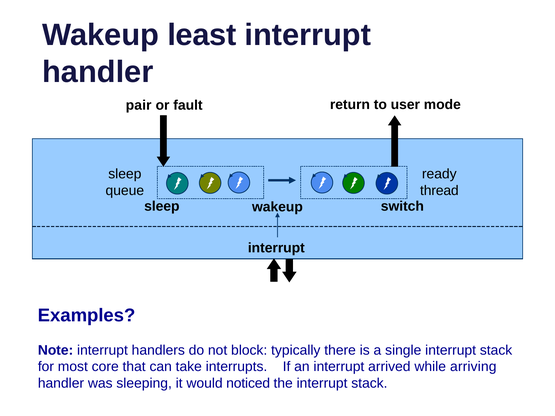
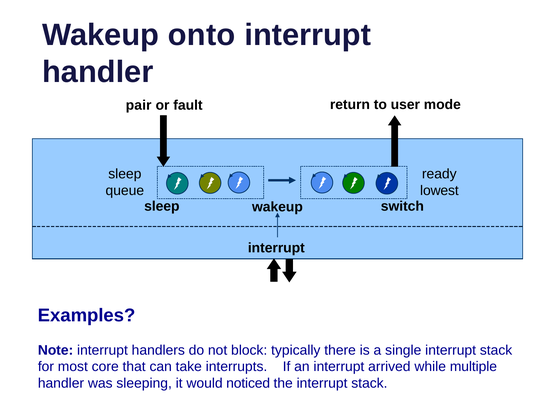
least: least -> onto
thread: thread -> lowest
arriving: arriving -> multiple
